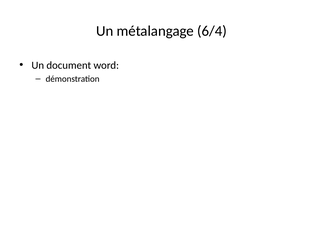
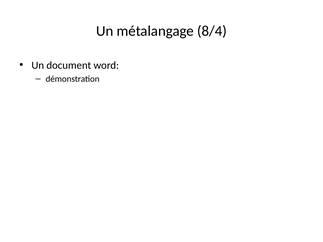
6/4: 6/4 -> 8/4
